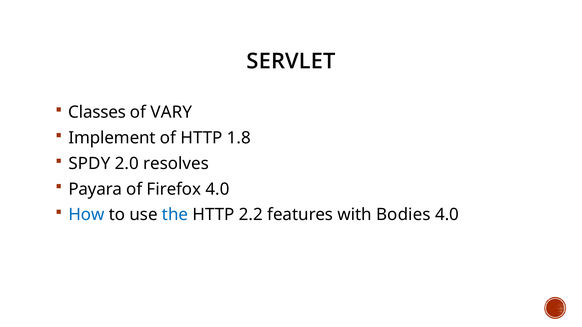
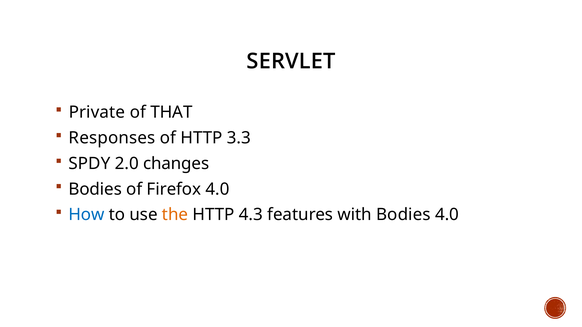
Classes: Classes -> Private
VARY: VARY -> THAT
Implement: Implement -> Responses
1.8: 1.8 -> 3.3
resolves: resolves -> changes
Payara at (95, 189): Payara -> Bodies
the colour: blue -> orange
2.2: 2.2 -> 4.3
